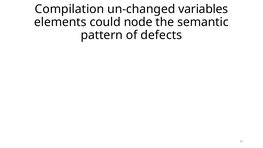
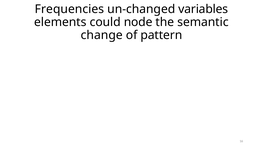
Compilation: Compilation -> Frequencies
pattern: pattern -> change
defects: defects -> pattern
